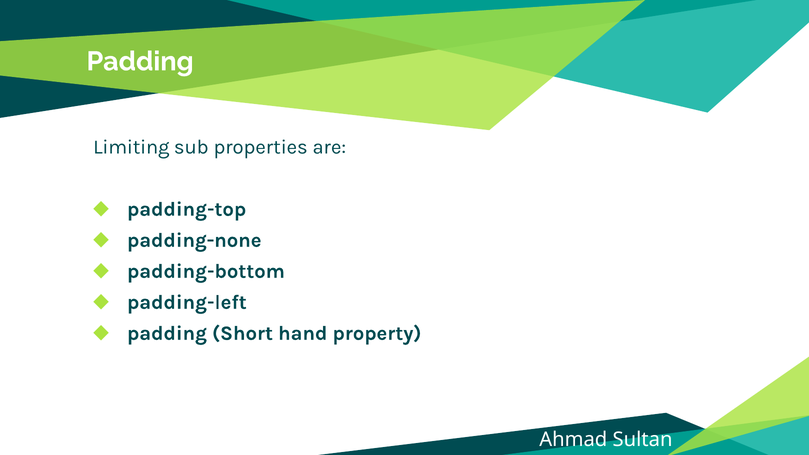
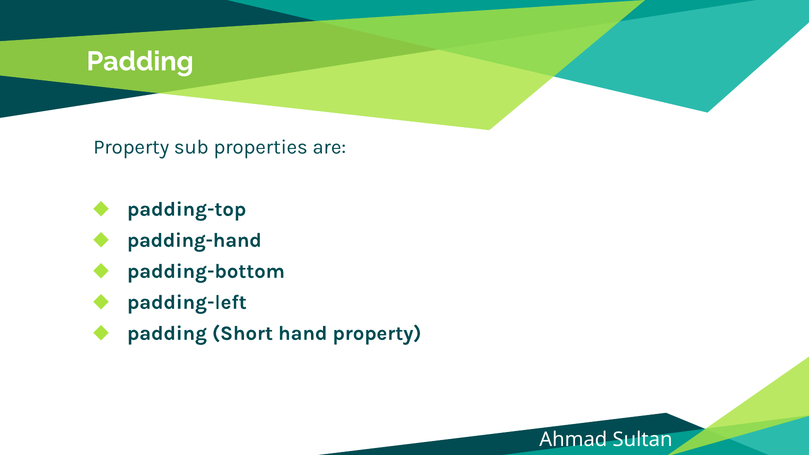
Limiting at (131, 147): Limiting -> Property
padding-none: padding-none -> padding-hand
